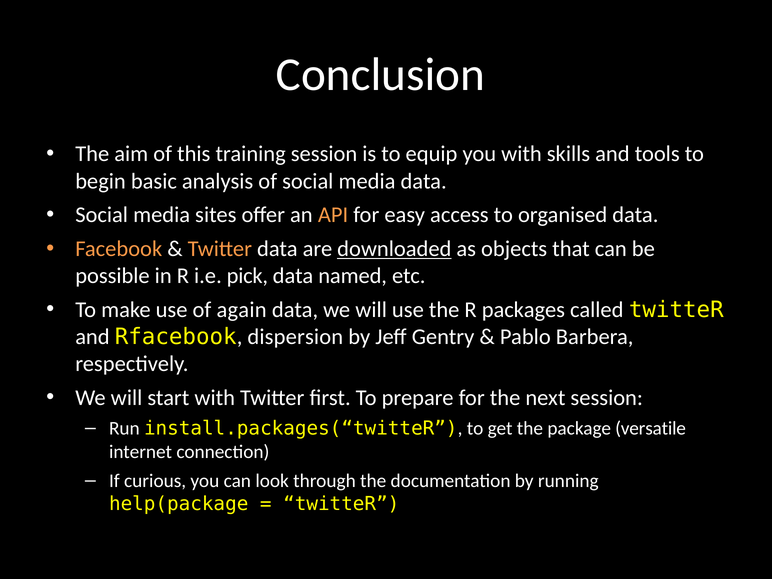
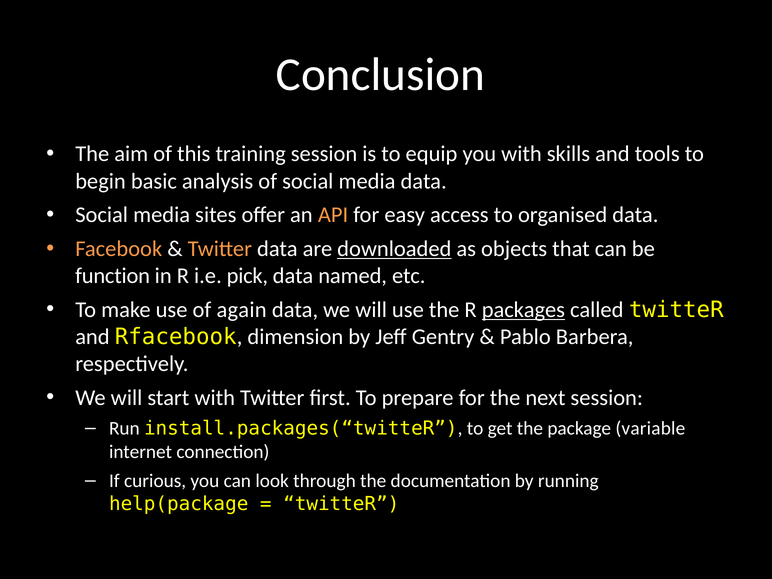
possible: possible -> function
packages underline: none -> present
dispersion: dispersion -> dimension
versatile: versatile -> variable
